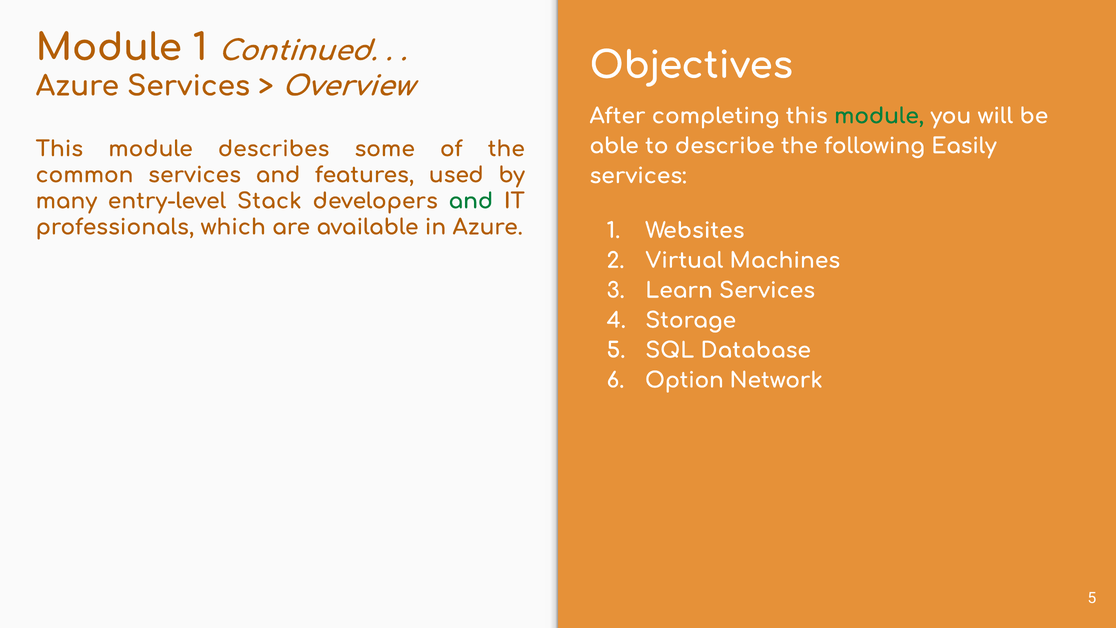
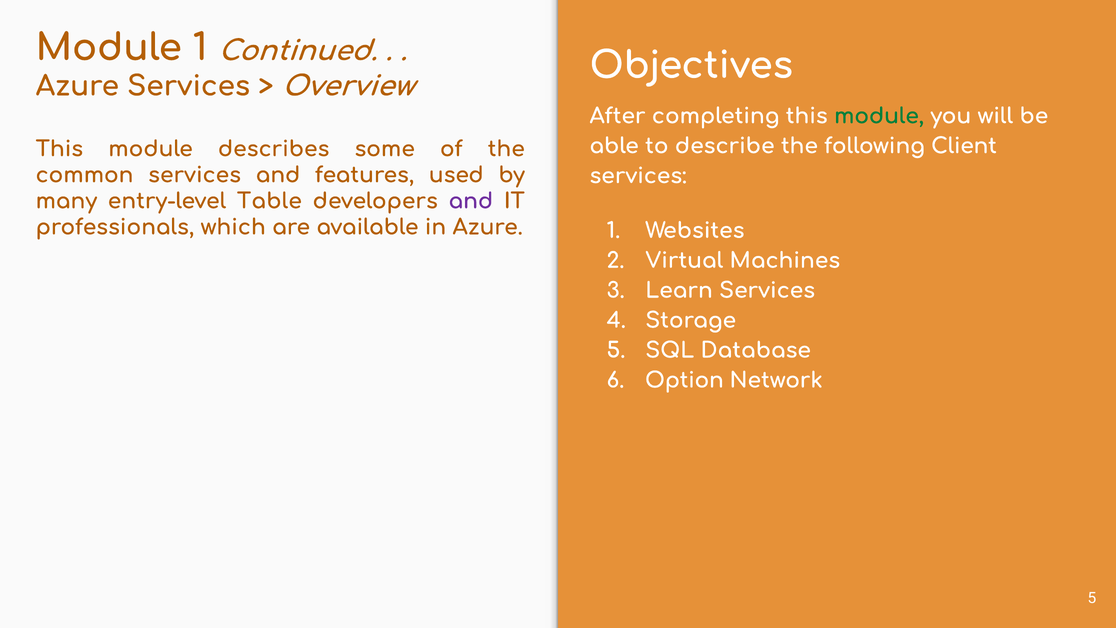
Easily: Easily -> Client
Stack: Stack -> Table
and at (471, 201) colour: green -> purple
